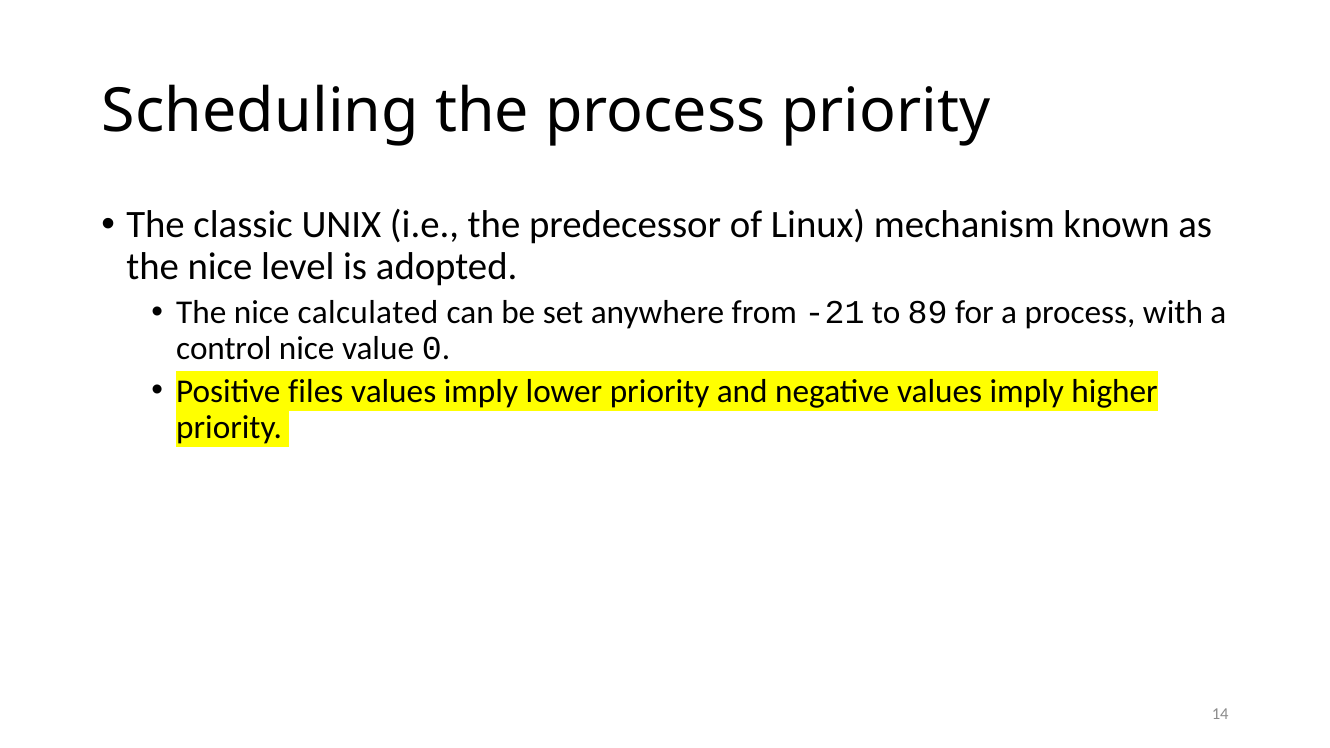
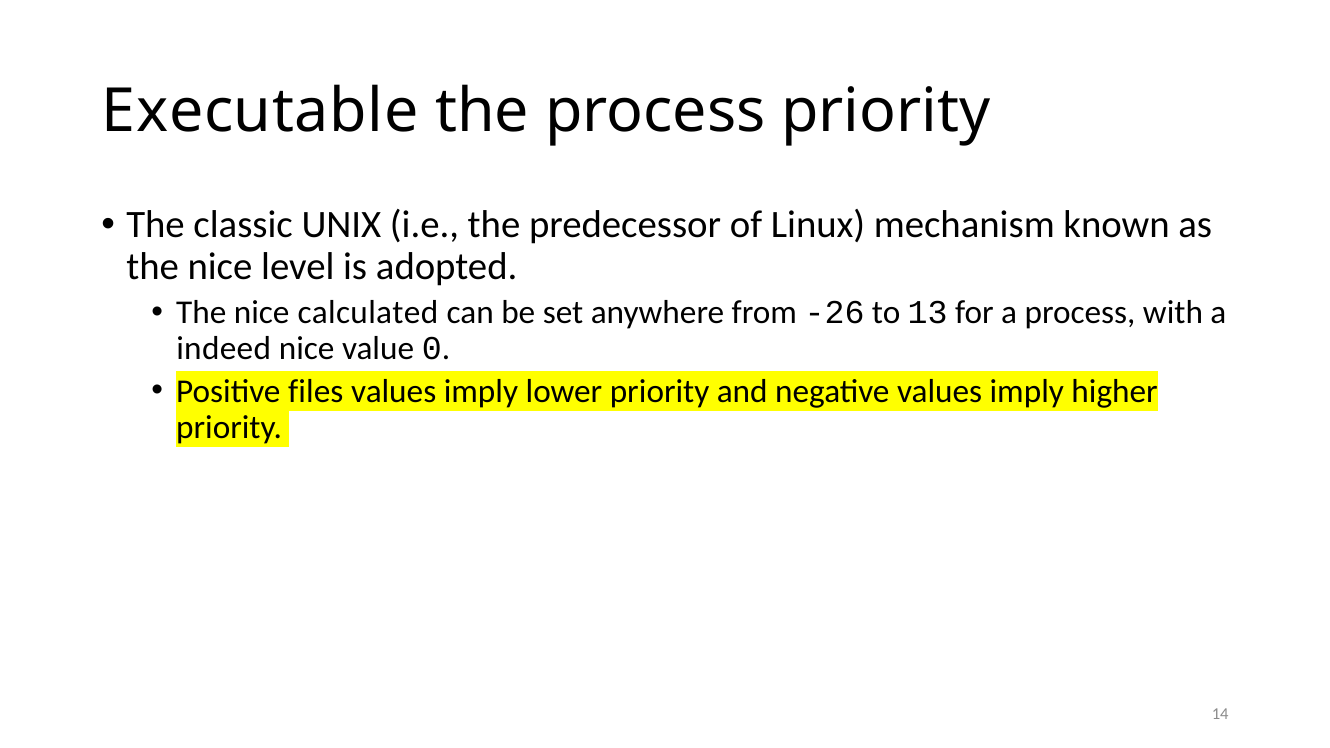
Scheduling: Scheduling -> Executable
-21: -21 -> -26
89: 89 -> 13
control: control -> indeed
